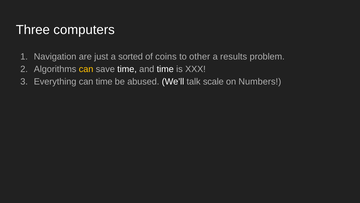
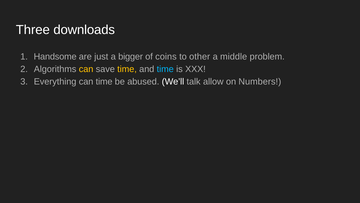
computers: computers -> downloads
Navigation: Navigation -> Handsome
sorted: sorted -> bigger
results: results -> middle
time at (127, 69) colour: white -> yellow
time at (165, 69) colour: white -> light blue
scale: scale -> allow
